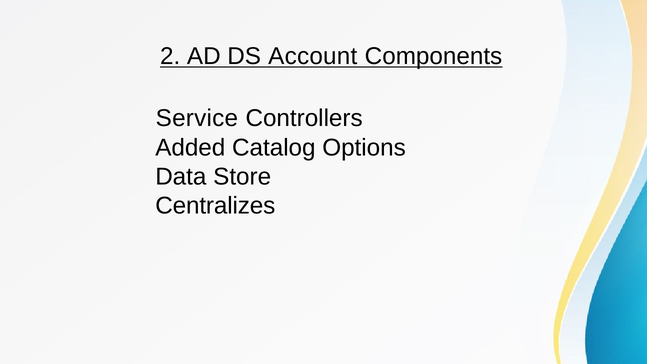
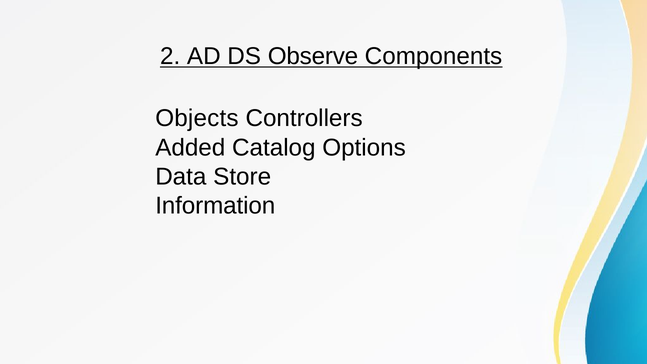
Account: Account -> Observe
Service: Service -> Objects
Centralizes: Centralizes -> Information
